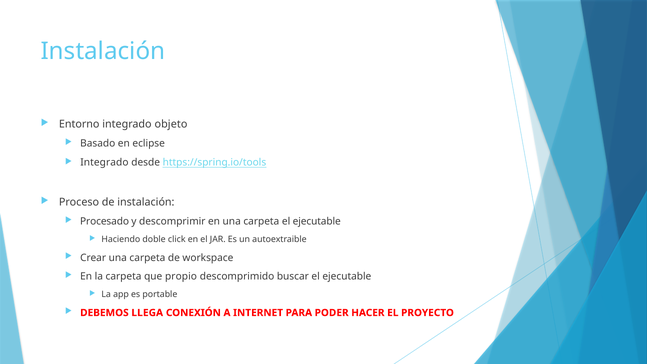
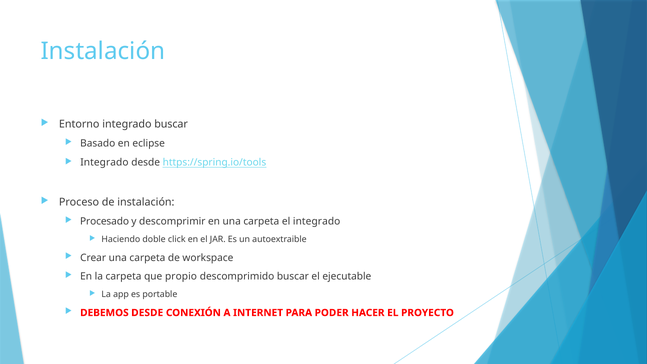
integrado objeto: objeto -> buscar
carpeta el ejecutable: ejecutable -> integrado
DEBEMOS LLEGA: LLEGA -> DESDE
